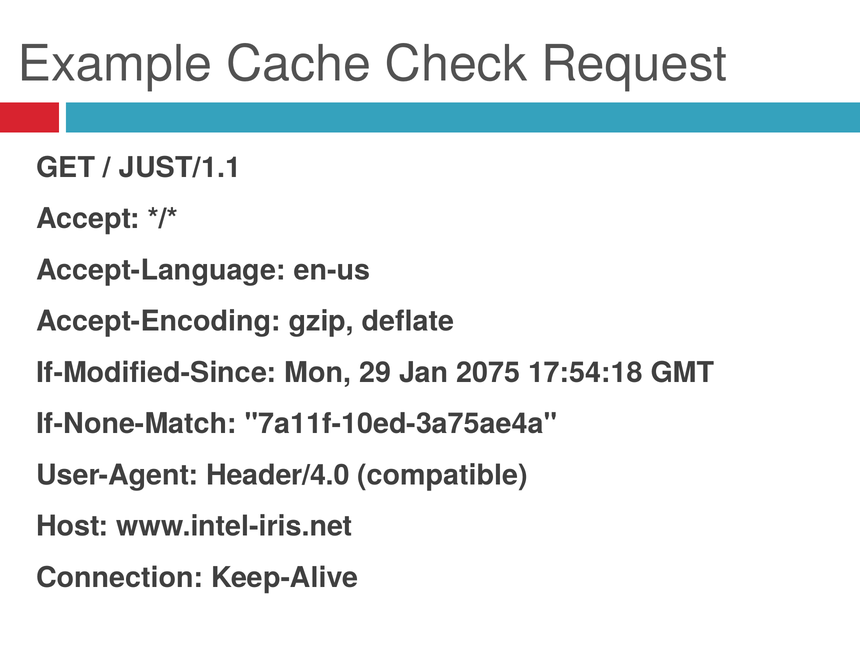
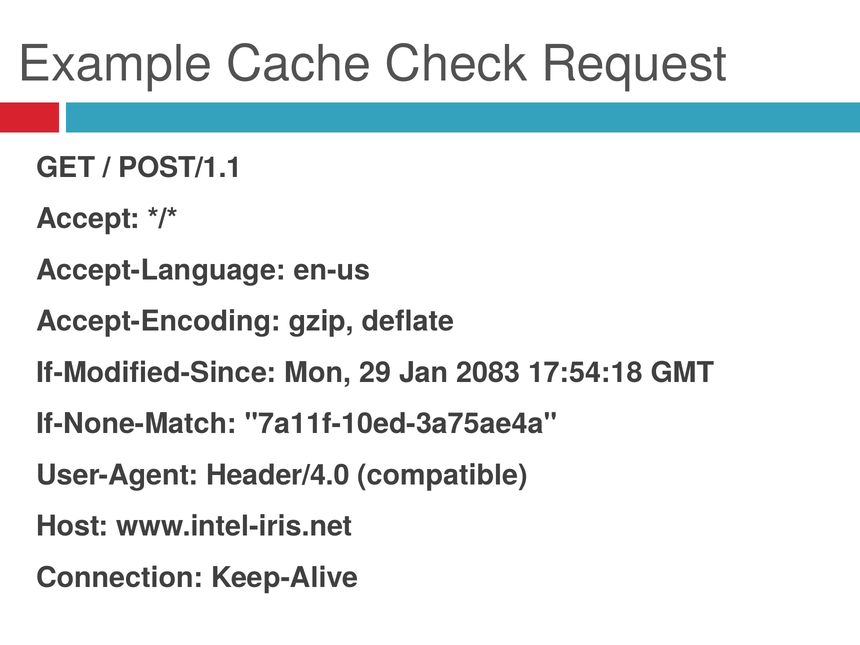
JUST/1.1: JUST/1.1 -> POST/1.1
2075: 2075 -> 2083
